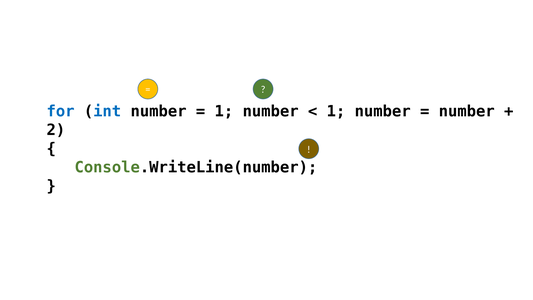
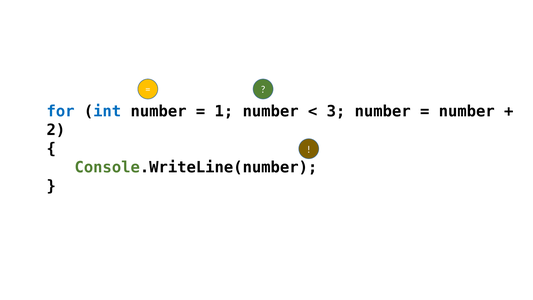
1 at (336, 111): 1 -> 3
